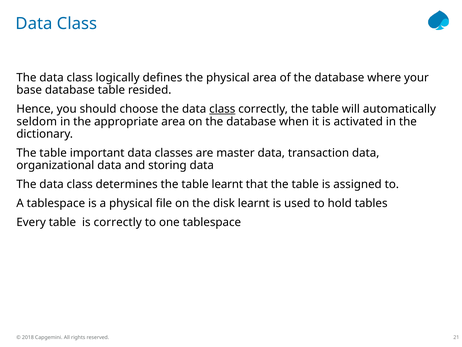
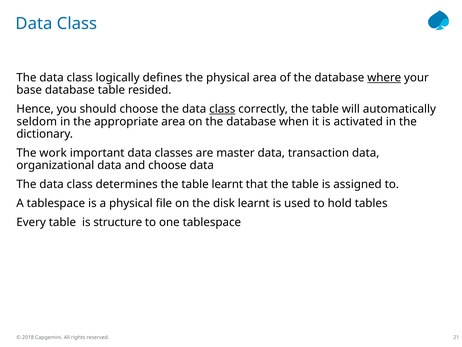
where underline: none -> present
table at (53, 153): table -> work
and storing: storing -> choose
is correctly: correctly -> structure
